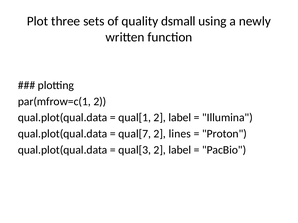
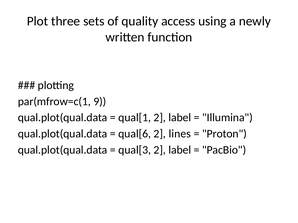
dsmall: dsmall -> access
par(mfrow=c(1 2: 2 -> 9
qual[7: qual[7 -> qual[6
